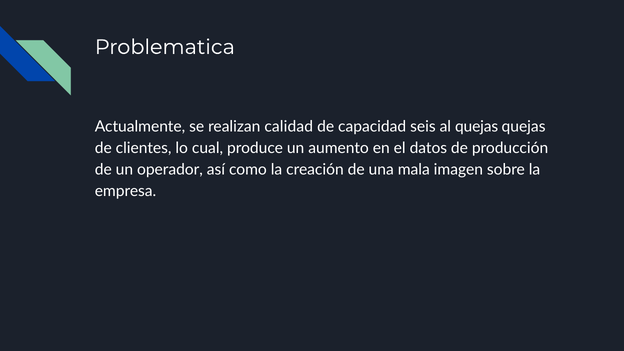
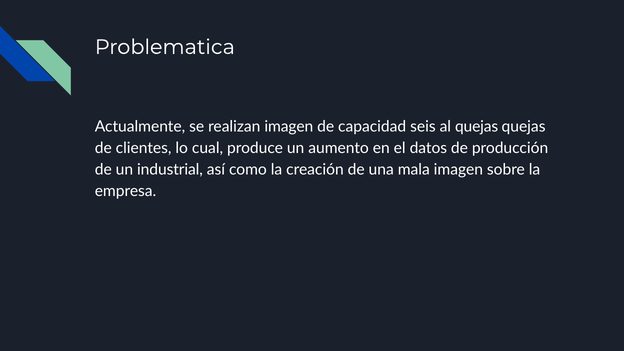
realizan calidad: calidad -> imagen
operador: operador -> industrial
